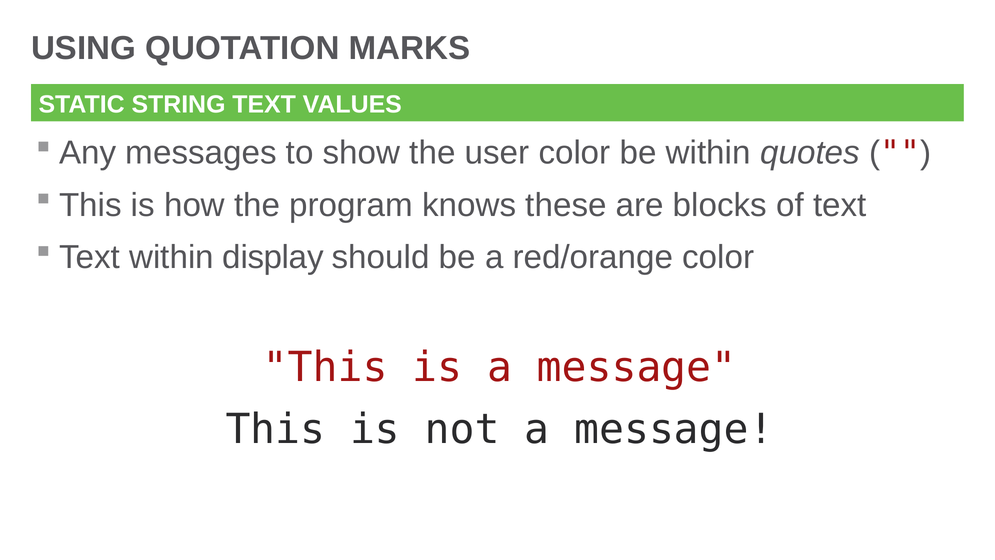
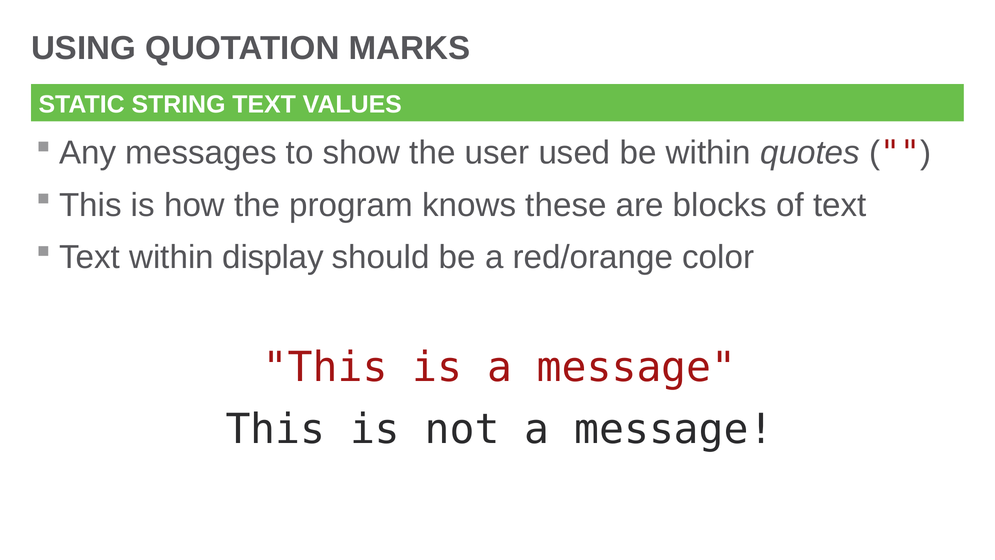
user color: color -> used
